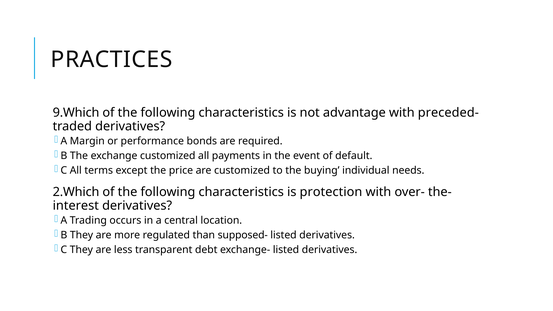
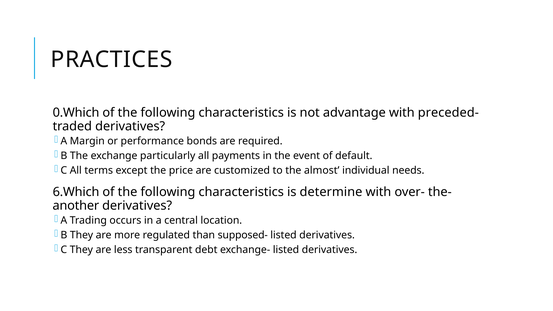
9.Which: 9.Which -> 0.Which
exchange customized: customized -> particularly
buying: buying -> almost
2.Which: 2.Which -> 6.Which
protection: protection -> determine
interest: interest -> another
